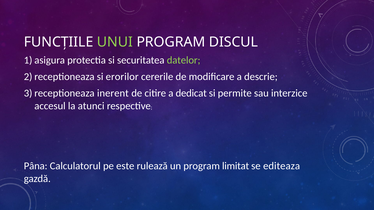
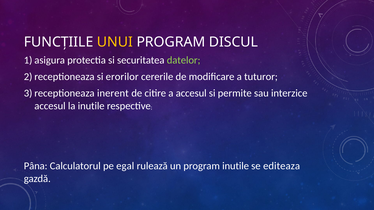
UNUI colour: light green -> yellow
descrie: descrie -> tuturor
a dedicat: dedicat -> accesul
la atunci: atunci -> inutile
este: este -> egal
program limitat: limitat -> inutile
